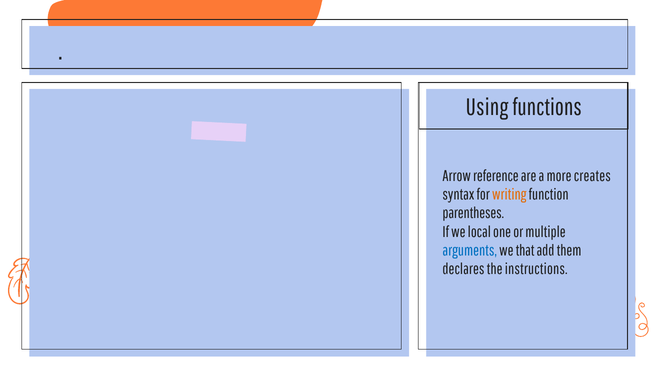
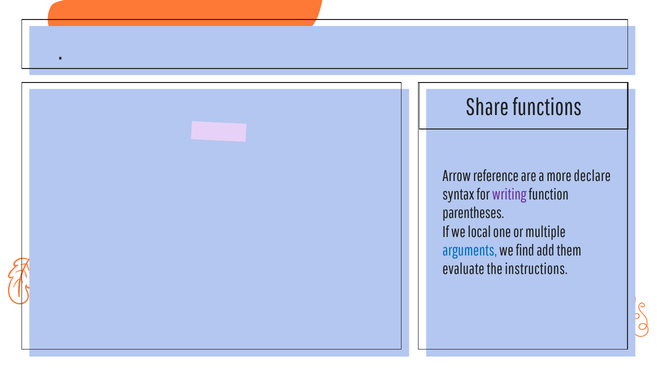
Using: Using -> Share
creates: creates -> declare
writing colour: orange -> purple
that: that -> find
declares: declares -> evaluate
